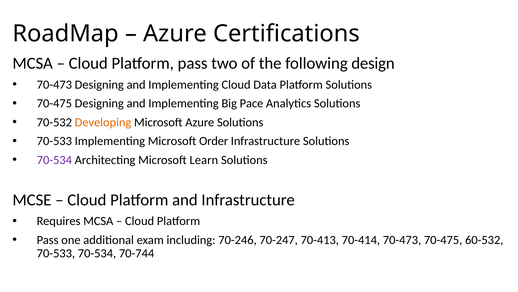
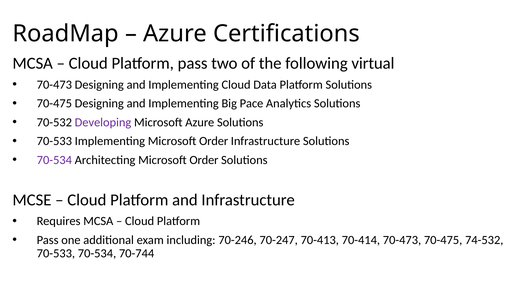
design: design -> virtual
Developing colour: orange -> purple
Architecting Microsoft Learn: Learn -> Order
60-532: 60-532 -> 74-532
